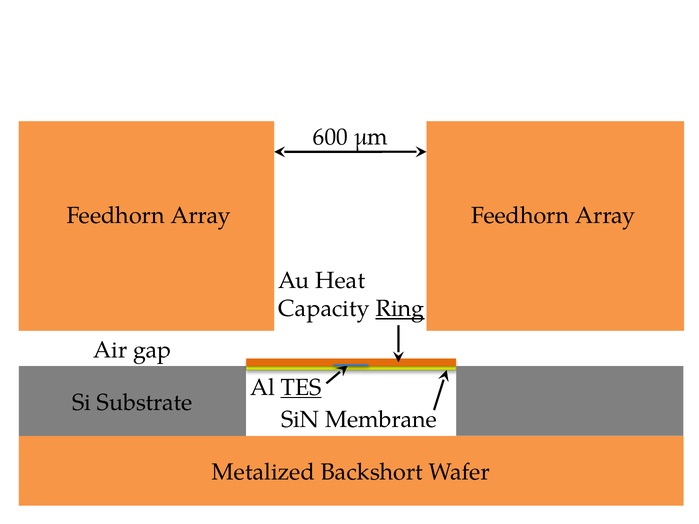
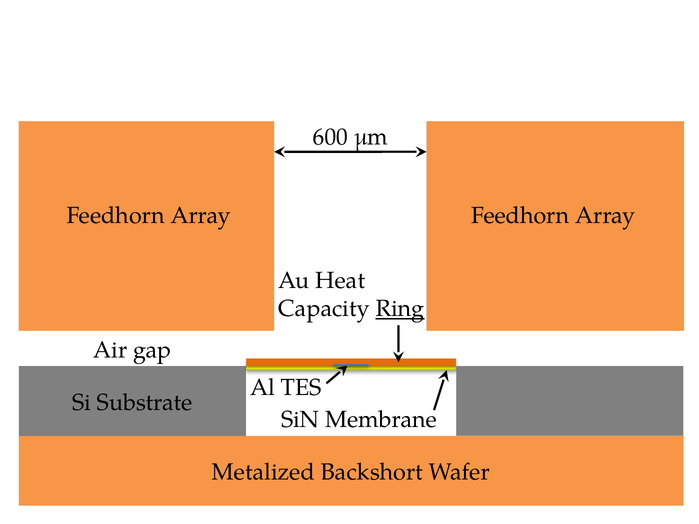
TES underline: present -> none
